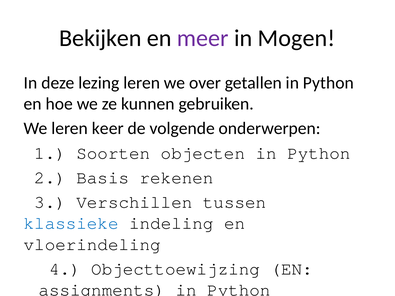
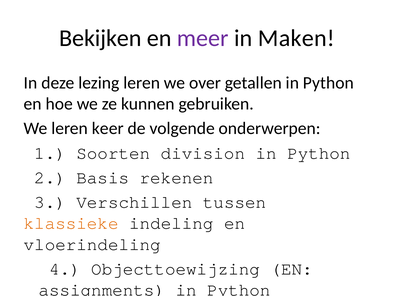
in Mogen: Mogen -> Maken
Soorten objecten: objecten -> division
klassieke colour: blue -> orange
